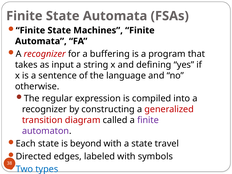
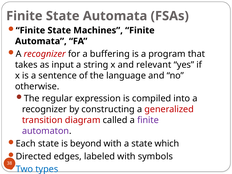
defining: defining -> relevant
travel: travel -> which
